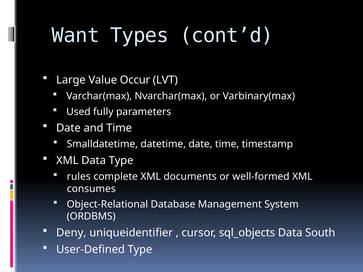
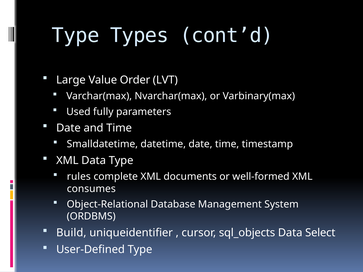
Want at (76, 36): Want -> Type
Occur: Occur -> Order
Deny: Deny -> Build
South: South -> Select
